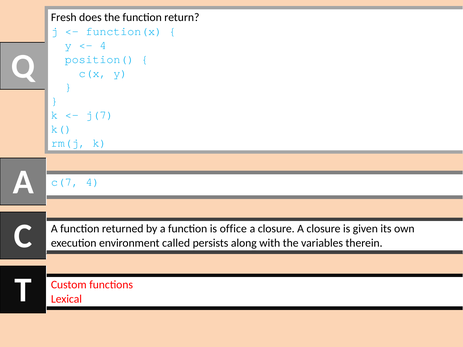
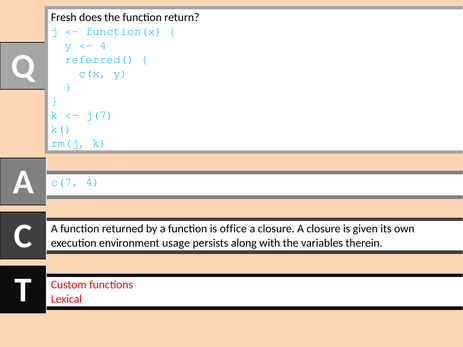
position(: position( -> referred(
called: called -> usage
